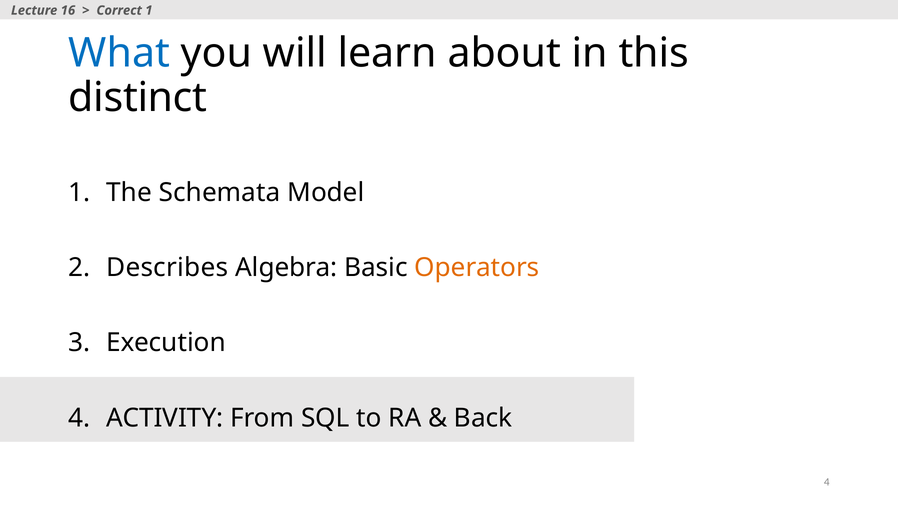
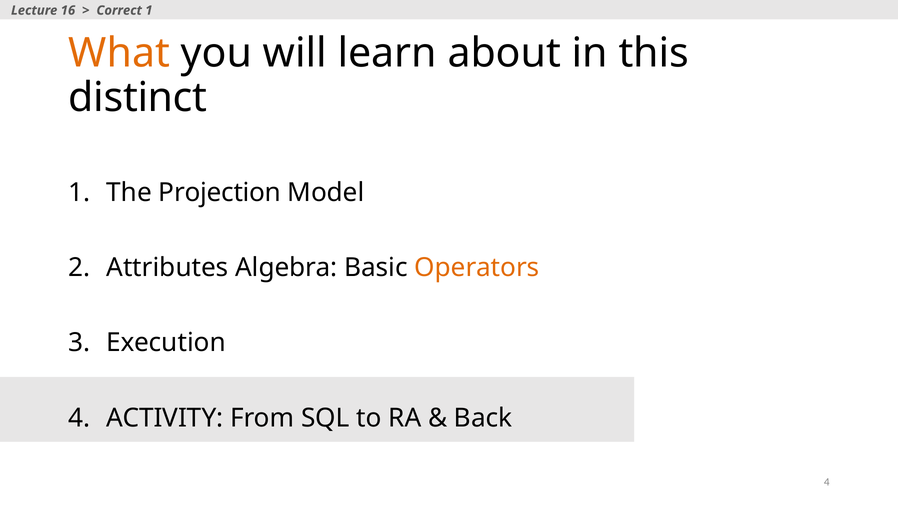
What colour: blue -> orange
Schemata: Schemata -> Projection
Describes: Describes -> Attributes
